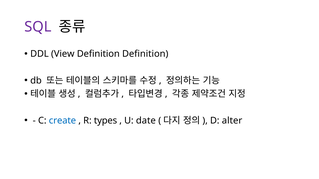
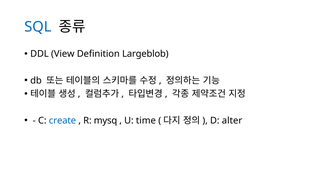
SQL colour: purple -> blue
Definition Definition: Definition -> Largeblob
types: types -> mysq
date: date -> time
